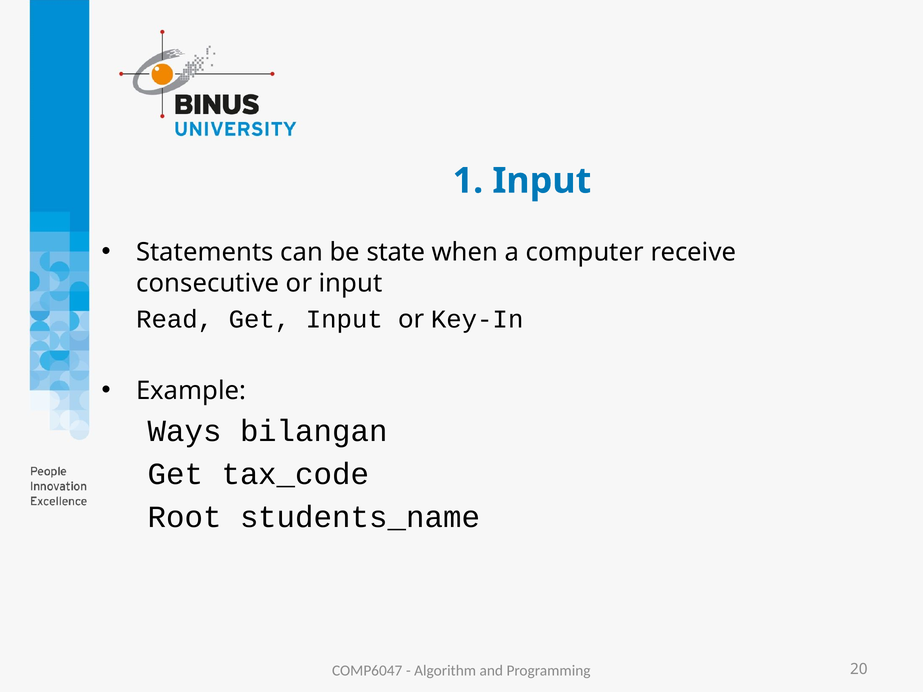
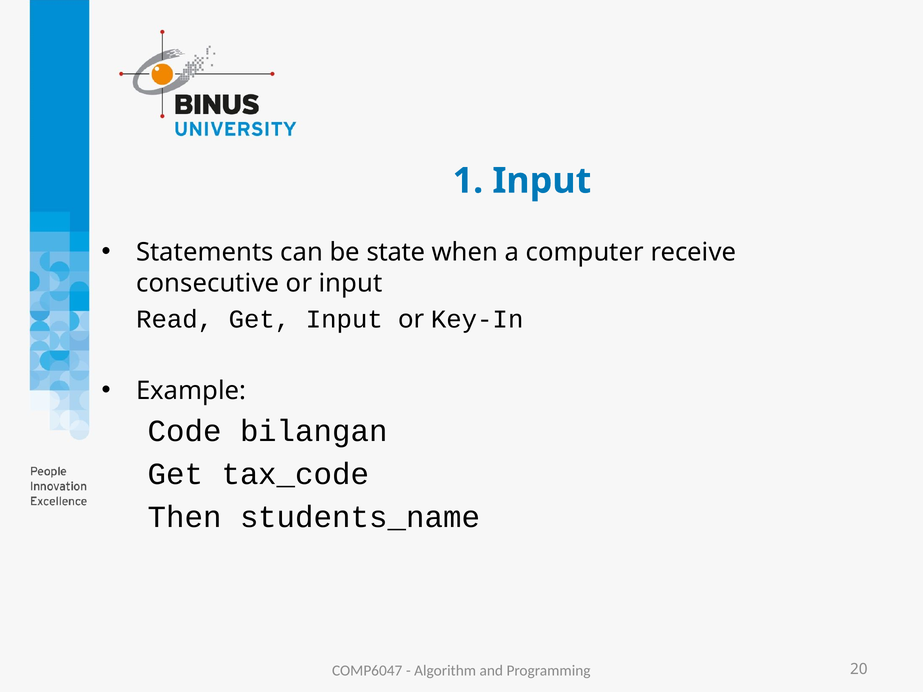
Ways: Ways -> Code
Root: Root -> Then
